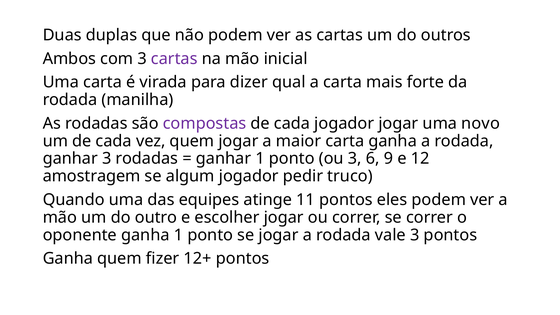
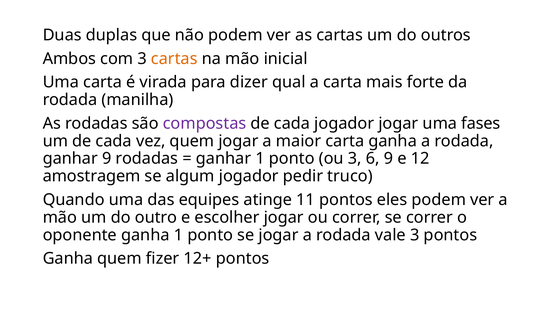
cartas at (174, 59) colour: purple -> orange
novo: novo -> fases
ganhar 3: 3 -> 9
